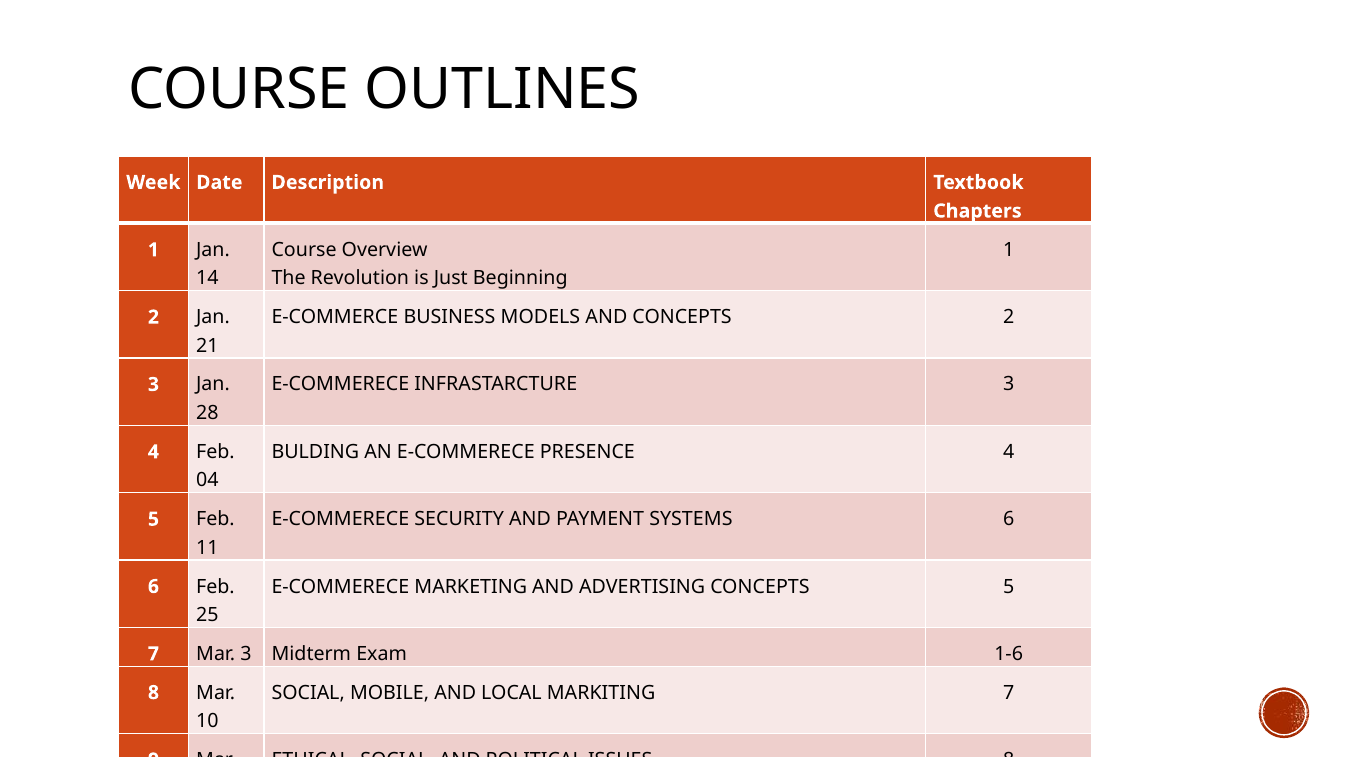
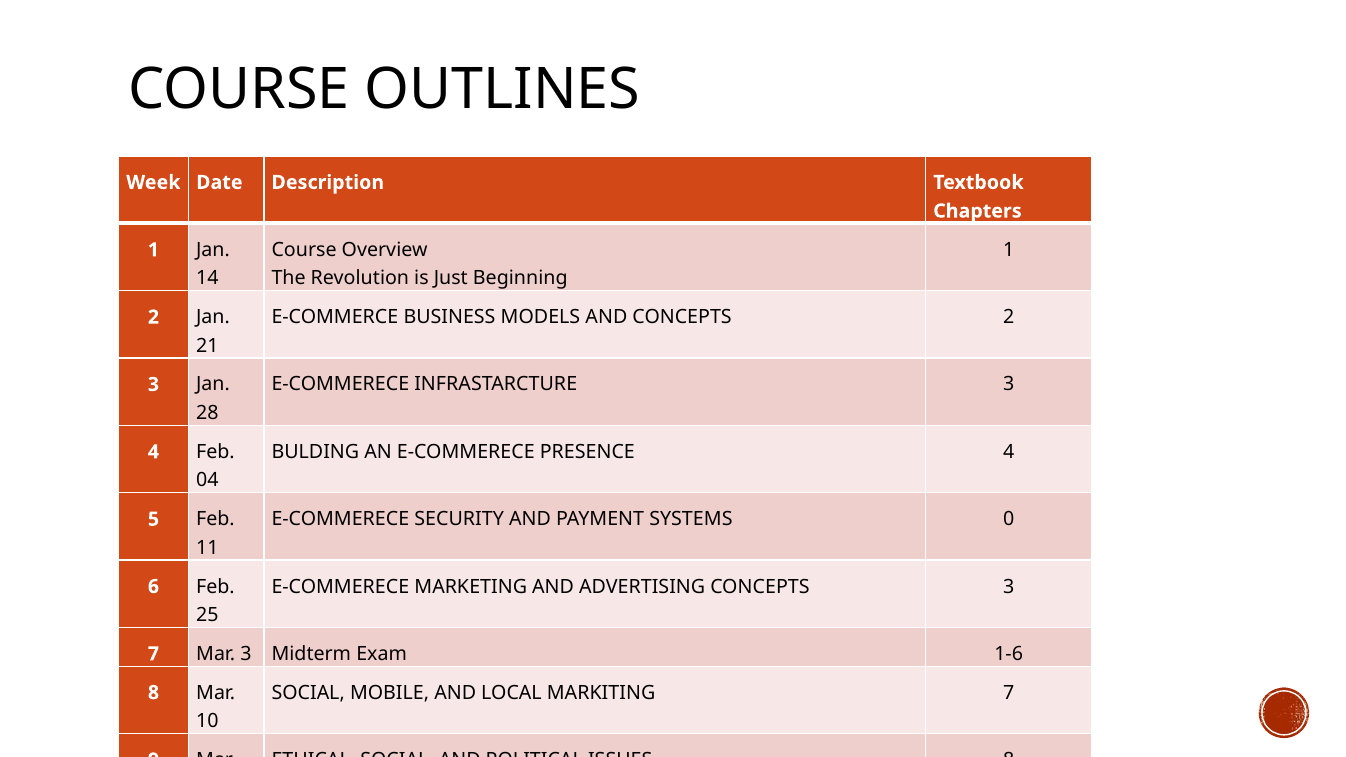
SYSTEMS 6: 6 -> 0
CONCEPTS 5: 5 -> 3
